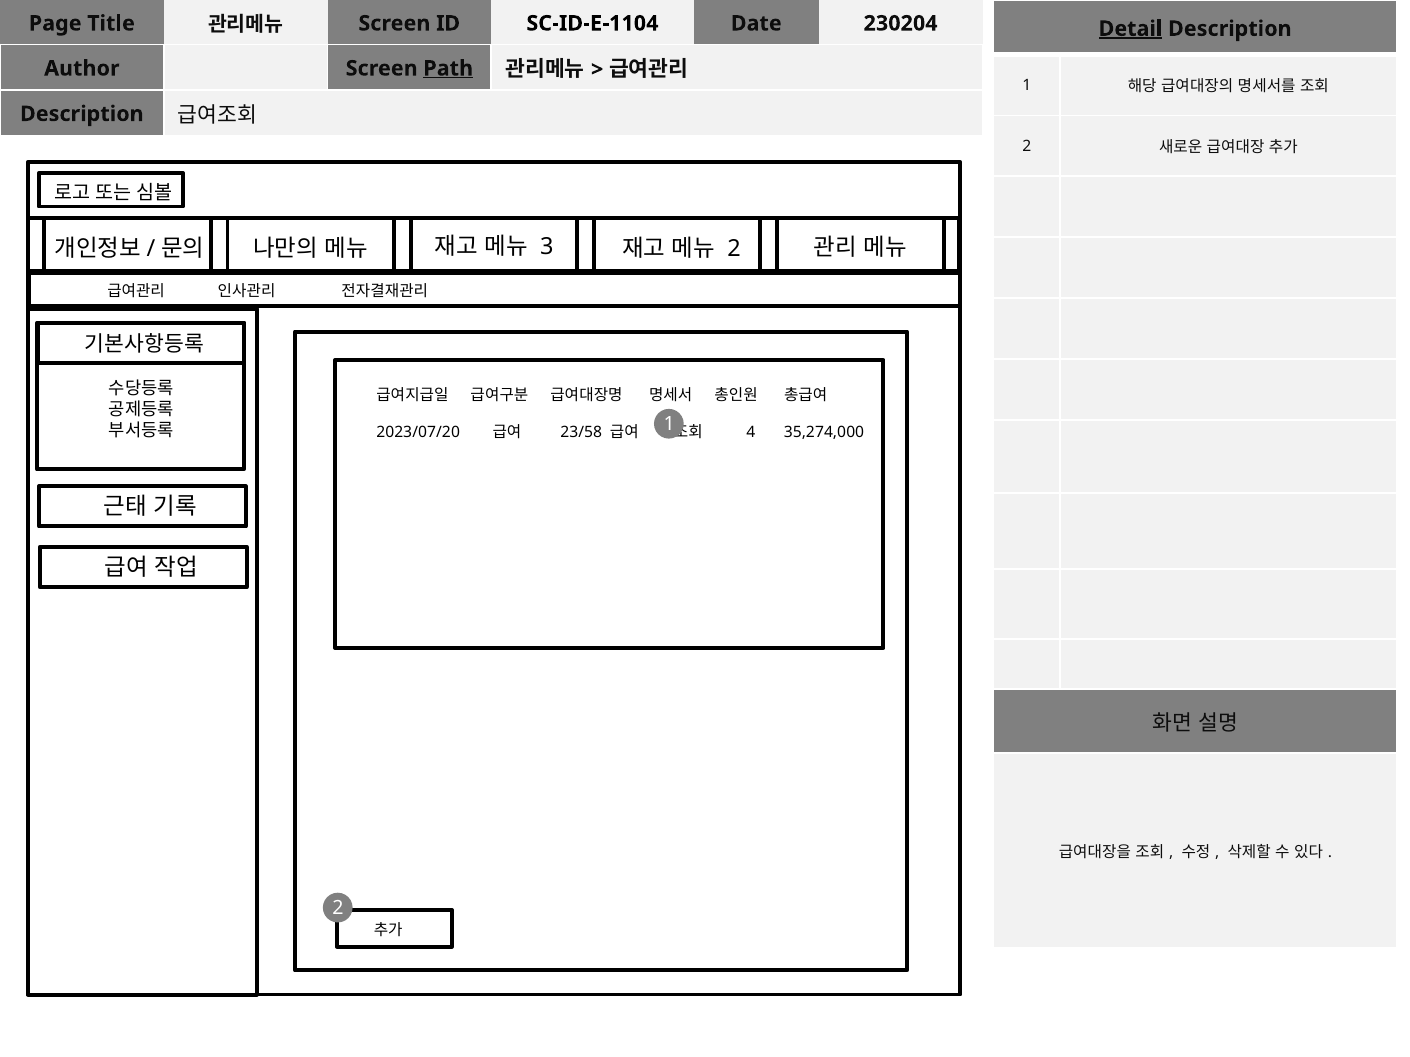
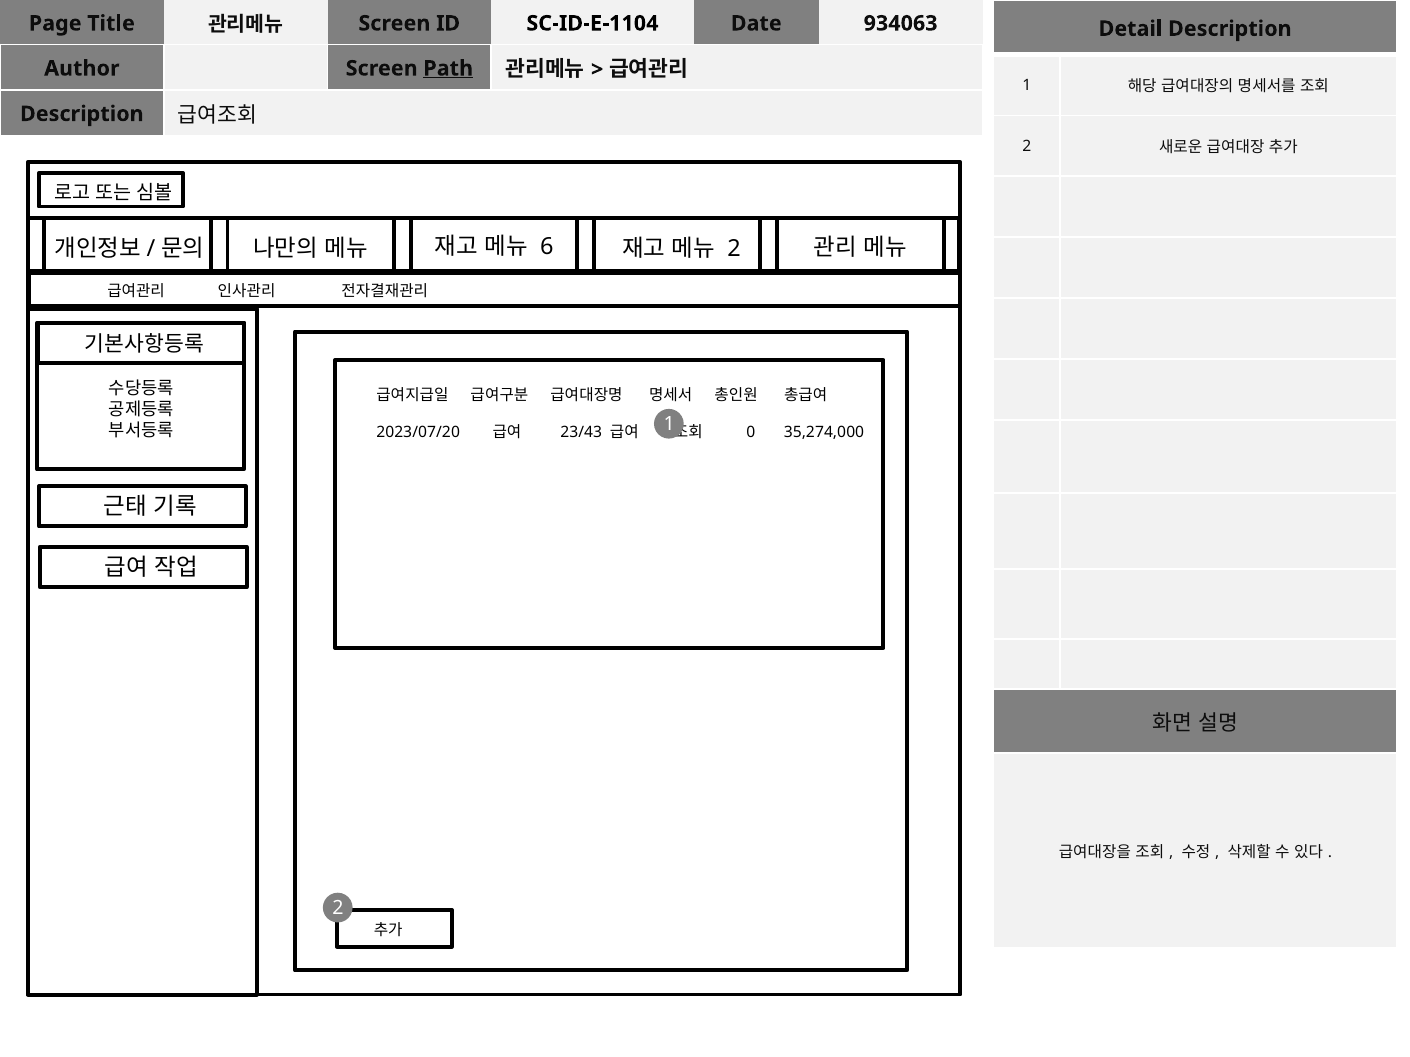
230204: 230204 -> 934063
Detail underline: present -> none
3: 3 -> 6
23/58: 23/58 -> 23/43
4: 4 -> 0
